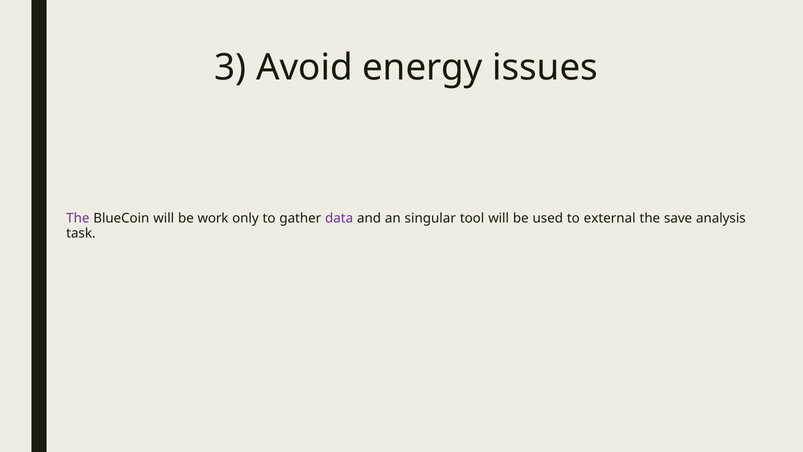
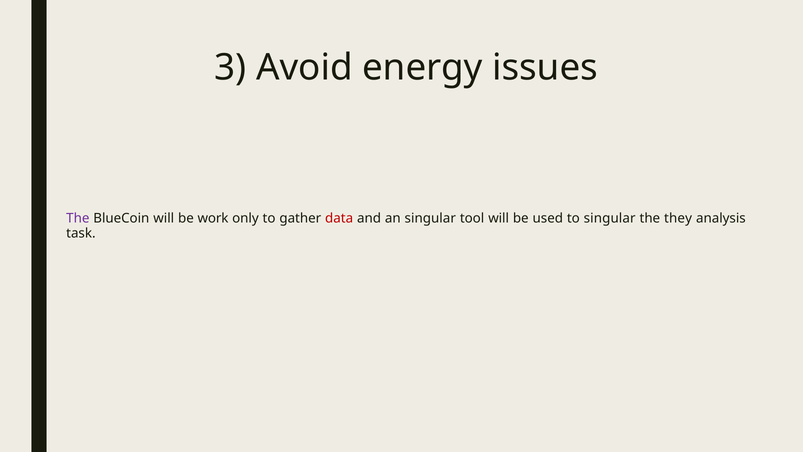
data colour: purple -> red
to external: external -> singular
save: save -> they
